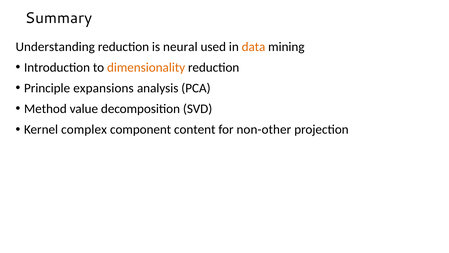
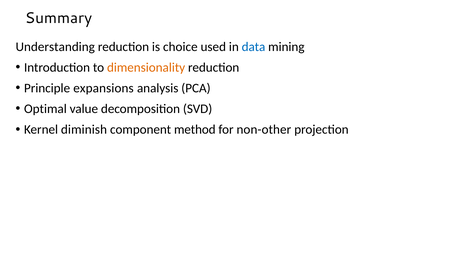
neural: neural -> choice
data colour: orange -> blue
Method: Method -> Optimal
complex: complex -> diminish
content: content -> method
